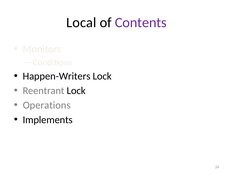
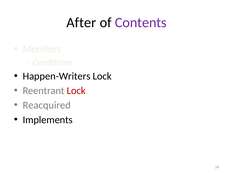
Local: Local -> After
Lock at (76, 91) colour: black -> red
Operations: Operations -> Reacquired
